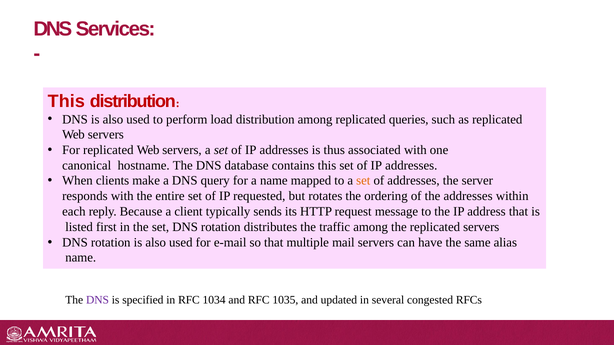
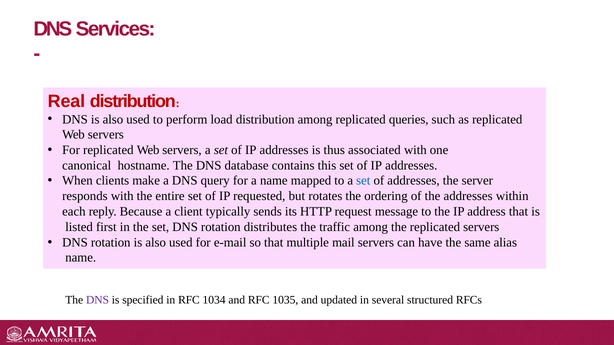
This at (66, 101): This -> Real
set at (363, 181) colour: orange -> blue
congested: congested -> structured
